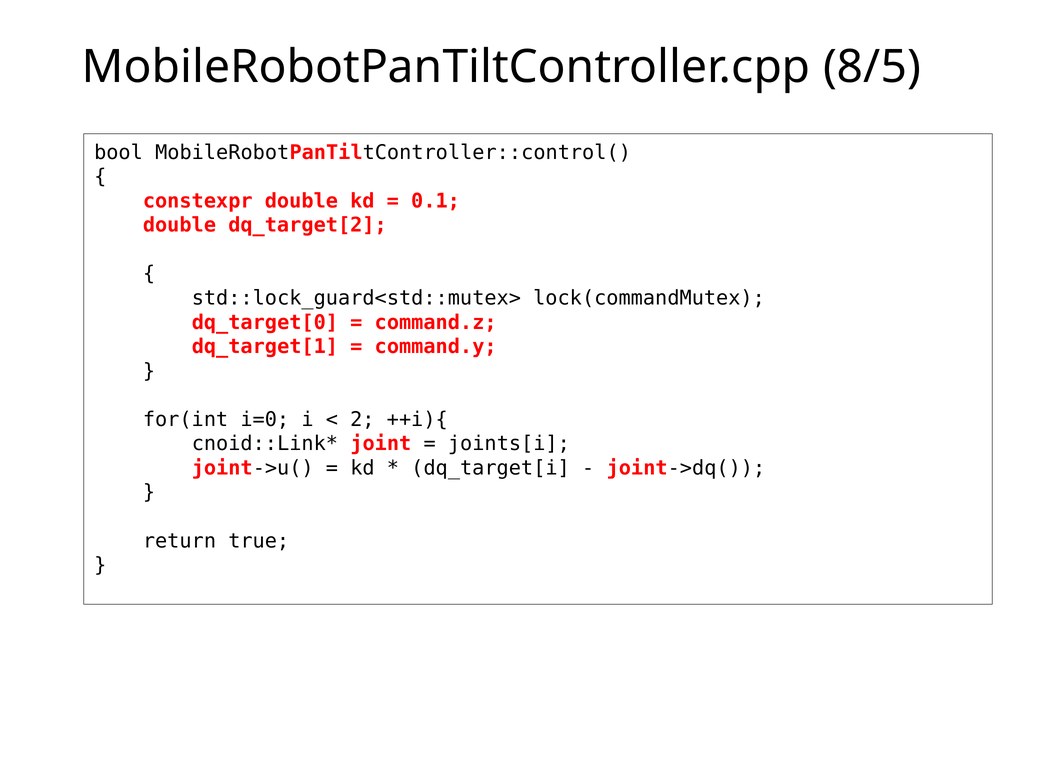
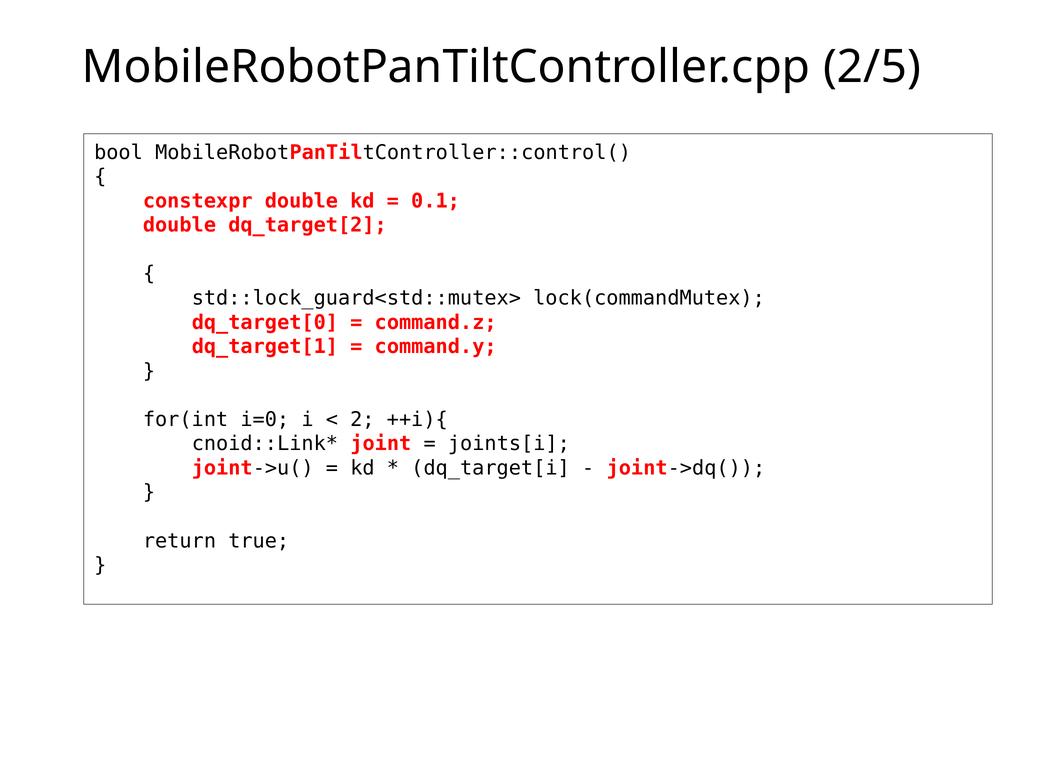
8/5: 8/5 -> 2/5
